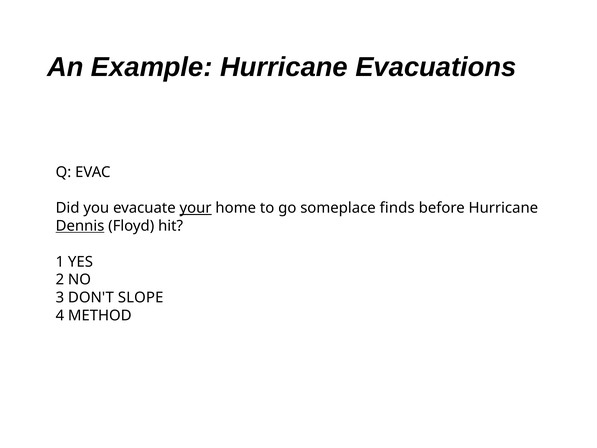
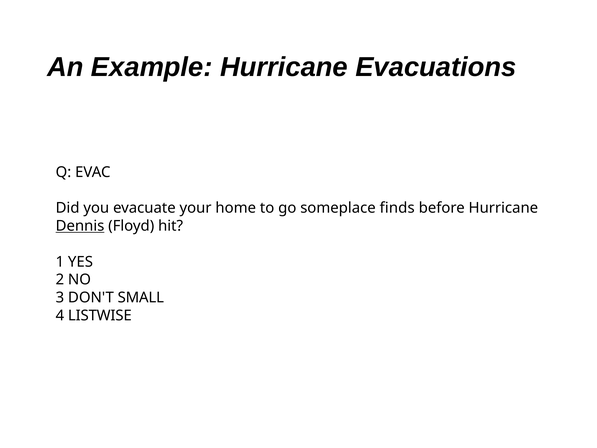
your underline: present -> none
SLOPE: SLOPE -> SMALL
METHOD: METHOD -> LISTWISE
